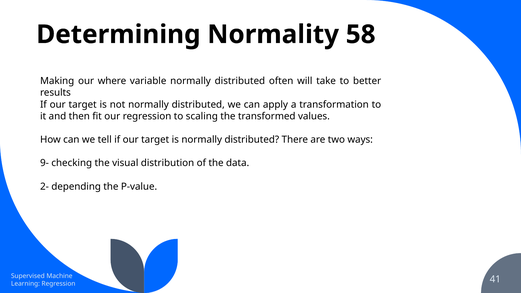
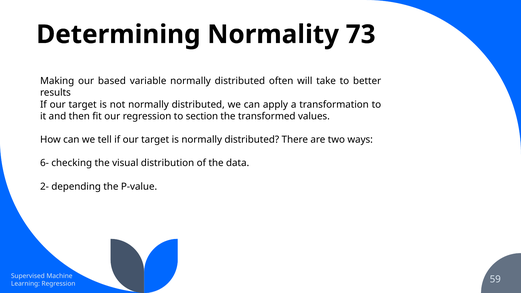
58: 58 -> 73
where: where -> based
scaling: scaling -> section
9-: 9- -> 6-
41: 41 -> 59
